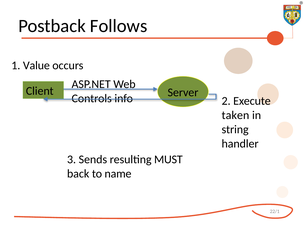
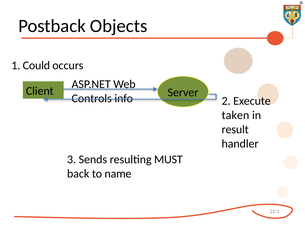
Follows: Follows -> Objects
Value: Value -> Could
string: string -> result
